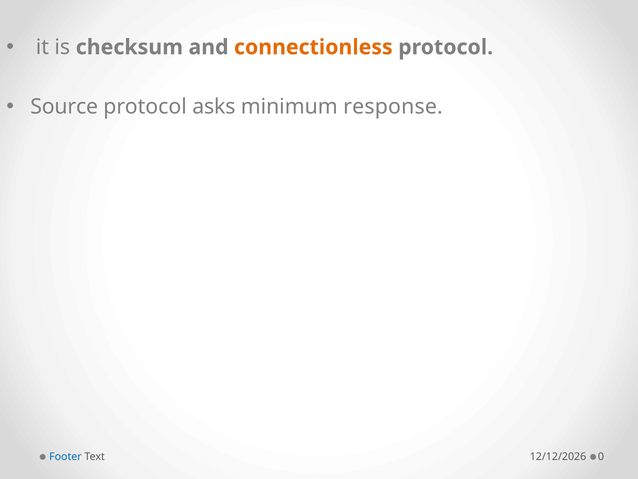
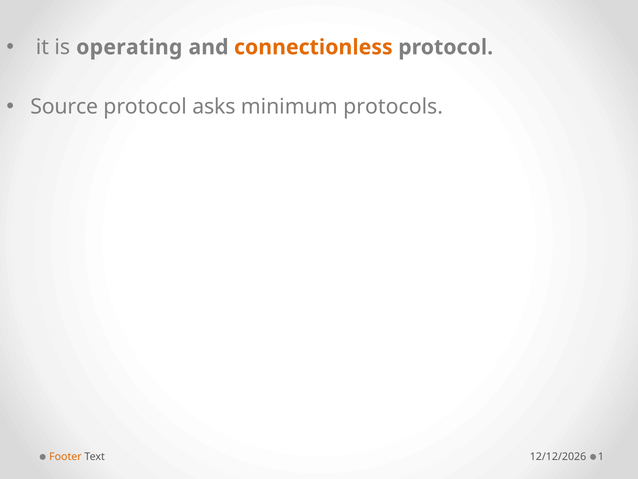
checksum: checksum -> operating
response: response -> protocols
Footer colour: blue -> orange
0: 0 -> 1
